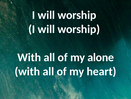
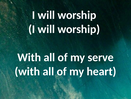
alone: alone -> serve
